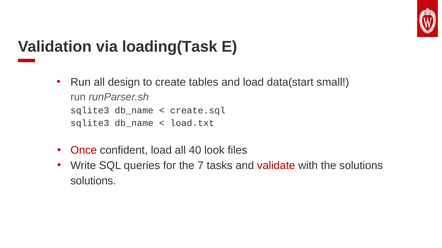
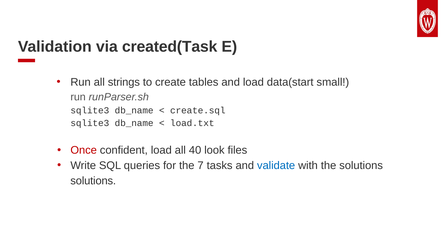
loading(Task: loading(Task -> created(Task
design: design -> strings
validate colour: red -> blue
